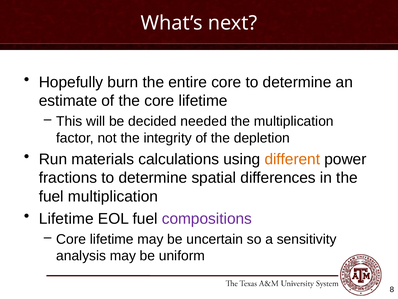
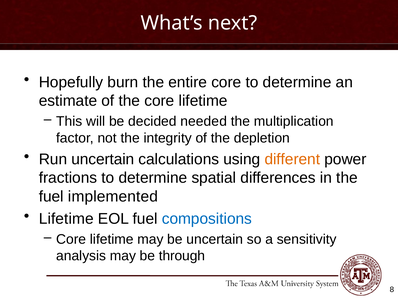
Run materials: materials -> uncertain
fuel multiplication: multiplication -> implemented
compositions colour: purple -> blue
uniform: uniform -> through
